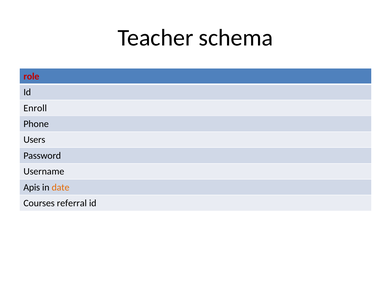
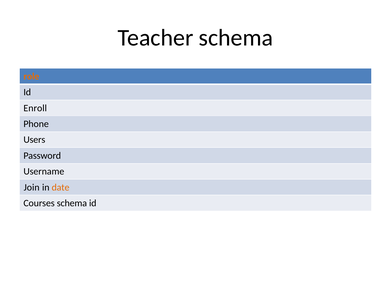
role colour: red -> orange
Apis: Apis -> Join
Courses referral: referral -> schema
